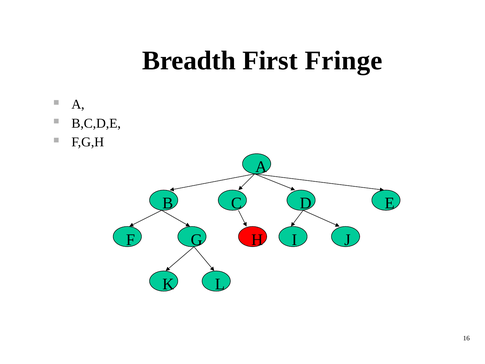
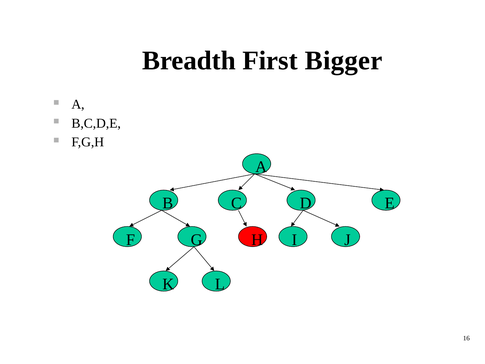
Fringe: Fringe -> Bigger
